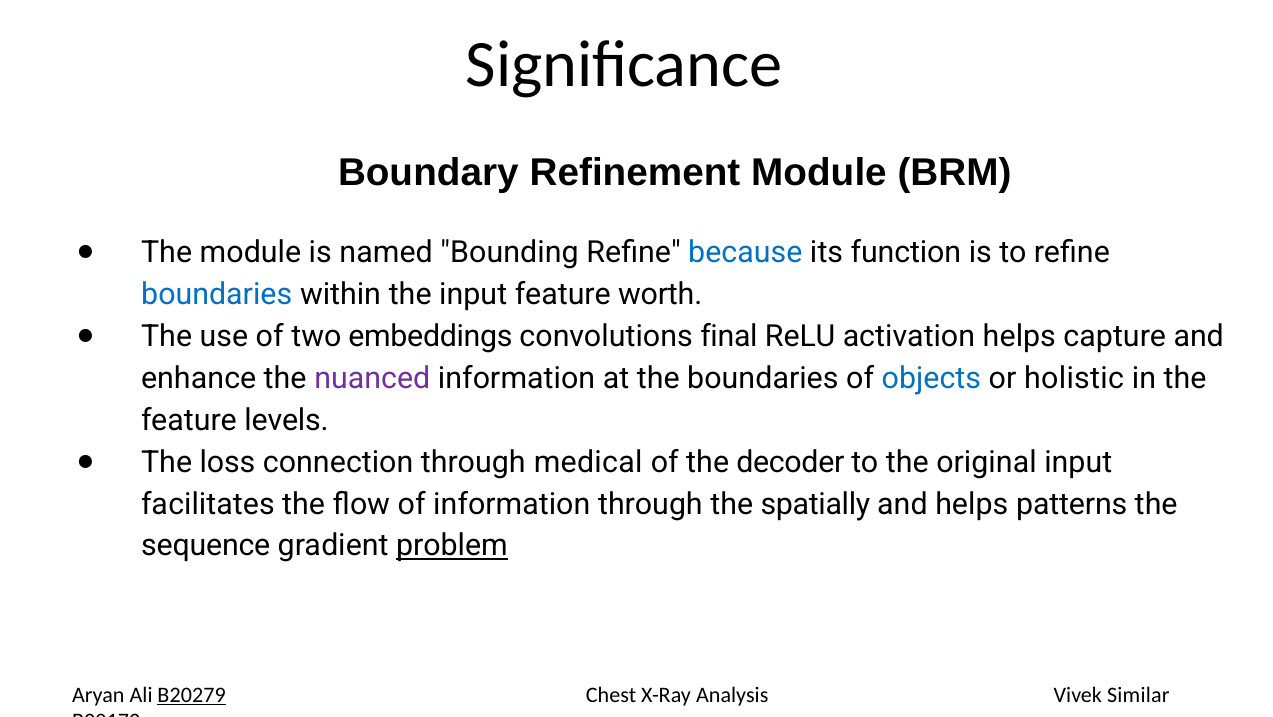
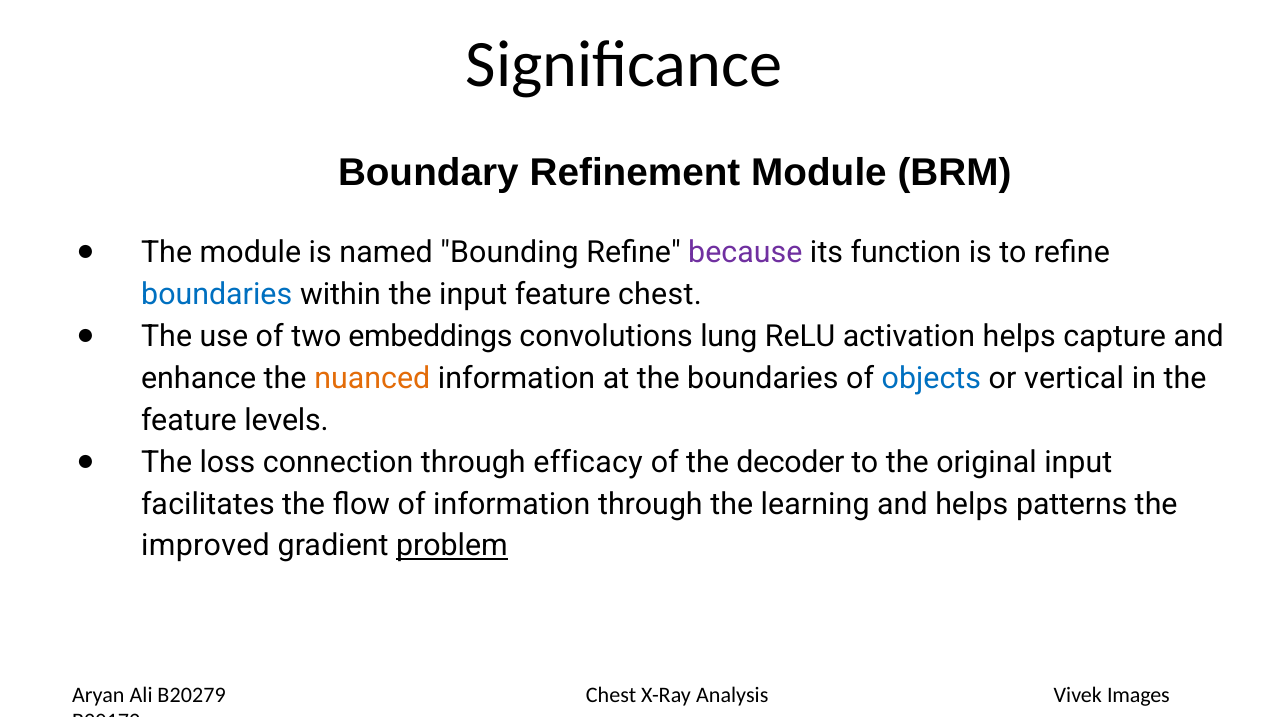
because colour: blue -> purple
feature worth: worth -> chest
final: final -> lung
nuanced colour: purple -> orange
holistic: holistic -> vertical
medical: medical -> efficacy
spatially: spatially -> learning
sequence: sequence -> improved
B20279 underline: present -> none
Similar: Similar -> Images
